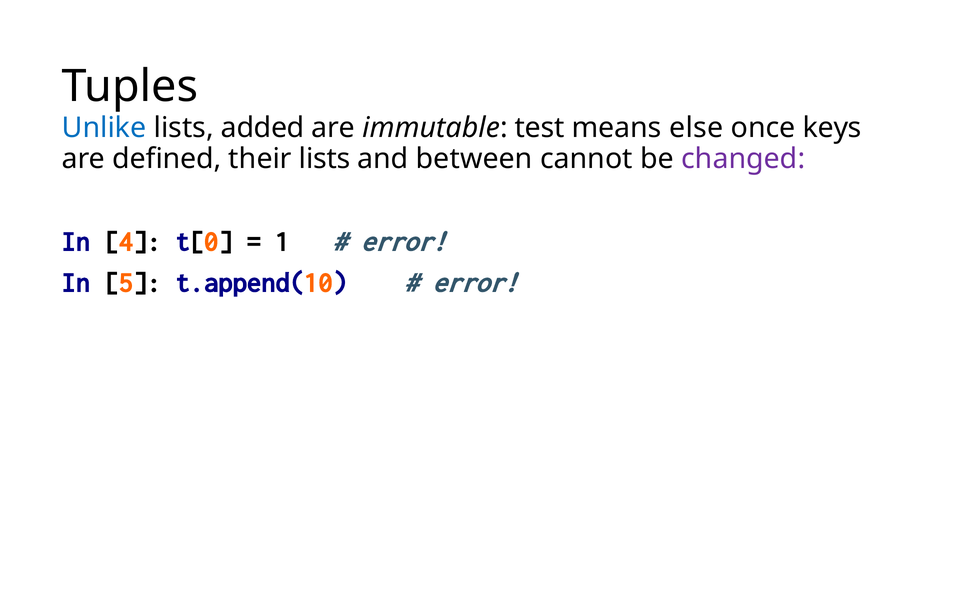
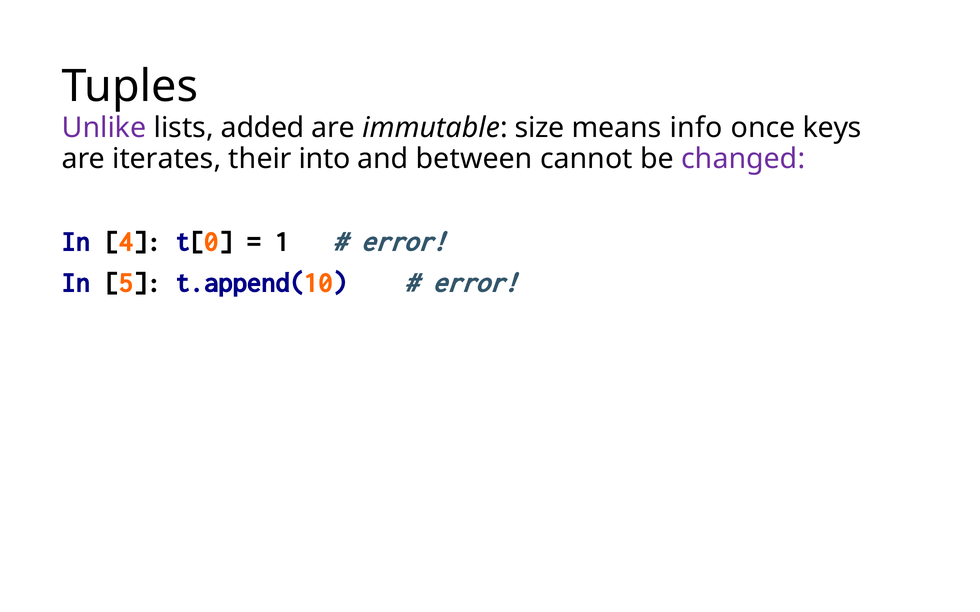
Unlike colour: blue -> purple
test: test -> size
else: else -> info
defined: defined -> iterates
their lists: lists -> into
